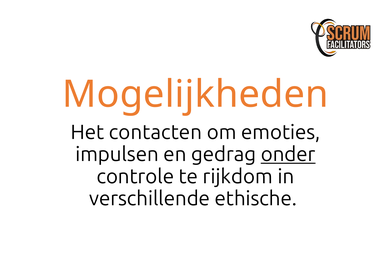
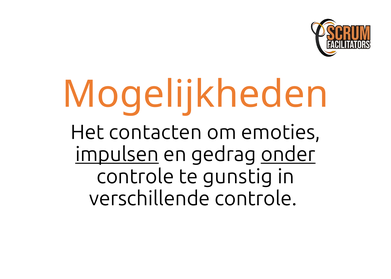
impulsen underline: none -> present
rijkdom: rijkdom -> gunstig
verschillende ethische: ethische -> controle
